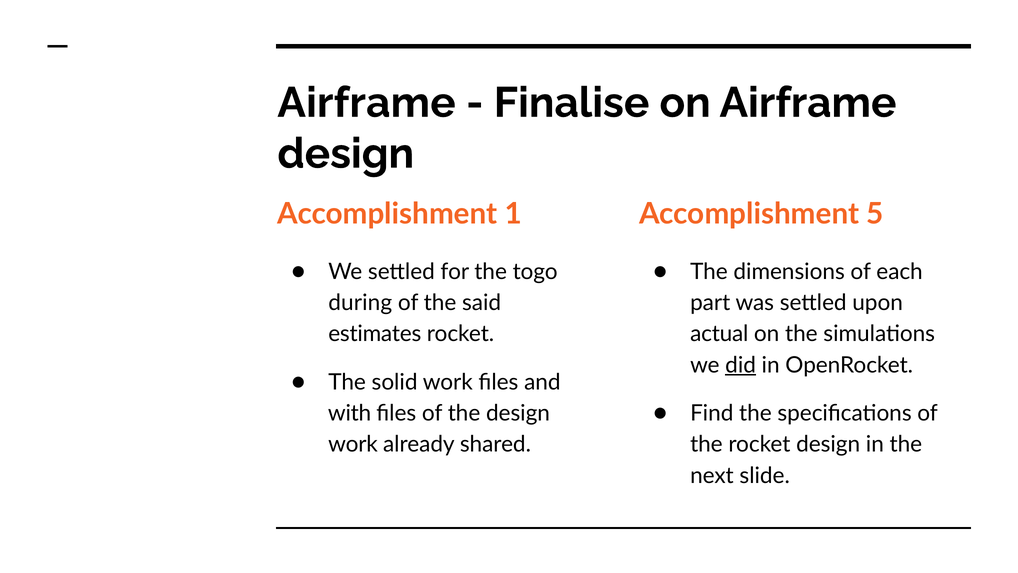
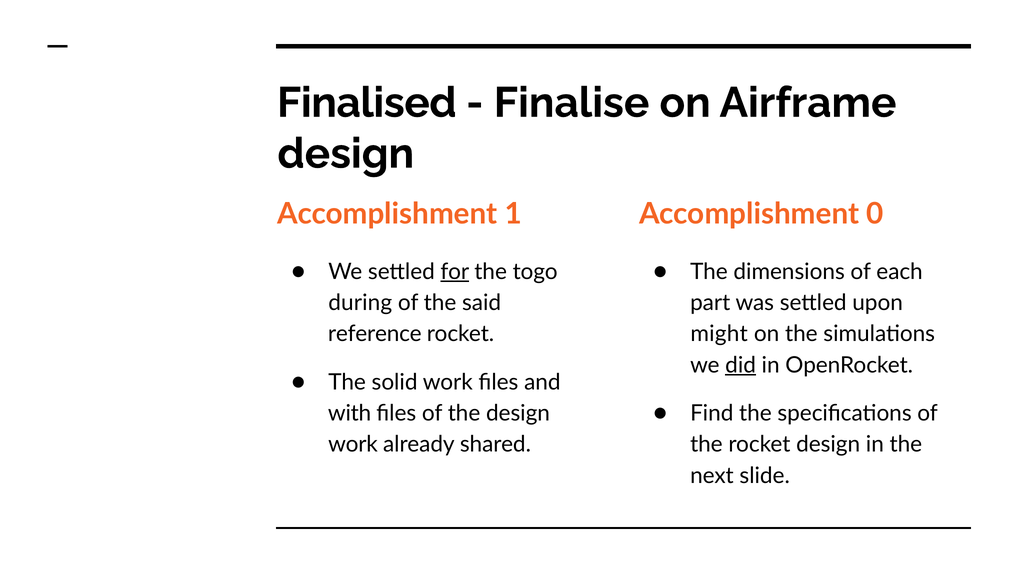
Airframe at (367, 103): Airframe -> Finalised
5: 5 -> 0
for underline: none -> present
estimates: estimates -> reference
actual: actual -> might
